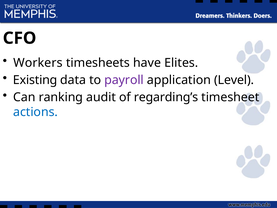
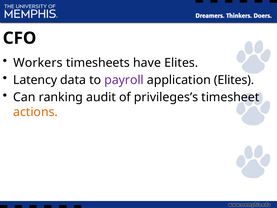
Existing: Existing -> Latency
application Level: Level -> Elites
regarding’s: regarding’s -> privileges’s
actions colour: blue -> orange
